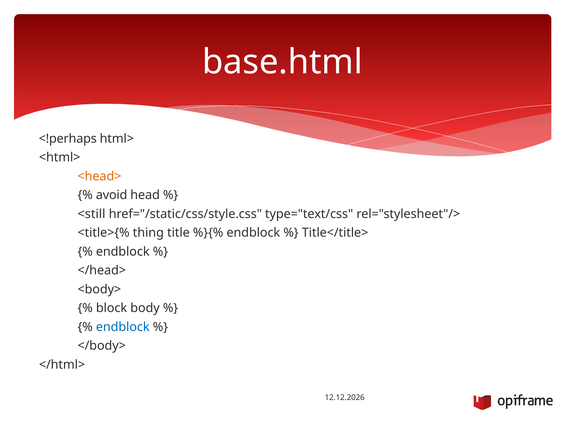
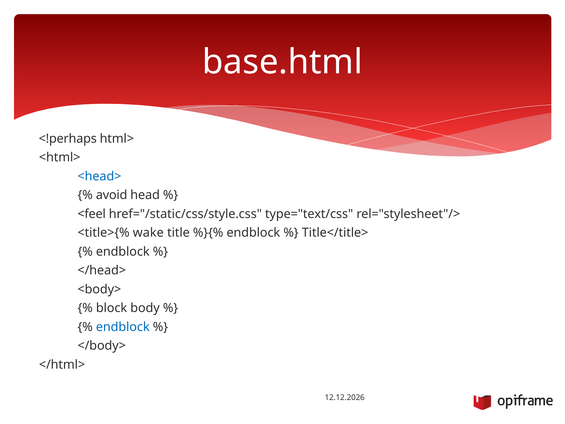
<head> colour: orange -> blue
<still: <still -> <feel
thing: thing -> wake
